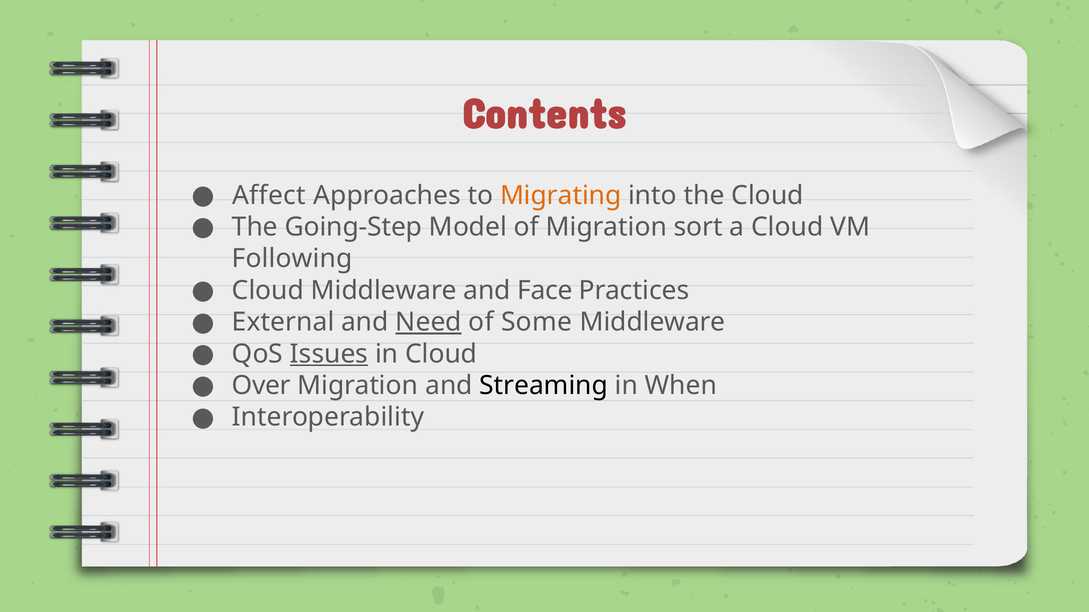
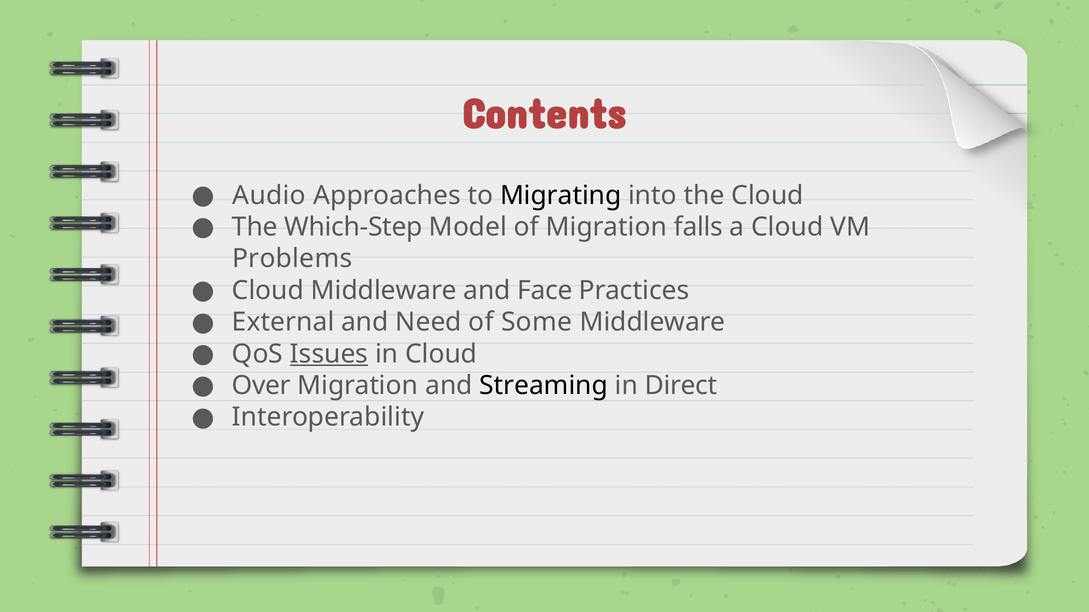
Affect: Affect -> Audio
Migrating colour: orange -> black
Going-Step: Going-Step -> Which-Step
sort: sort -> falls
Following: Following -> Problems
Need underline: present -> none
When: When -> Direct
